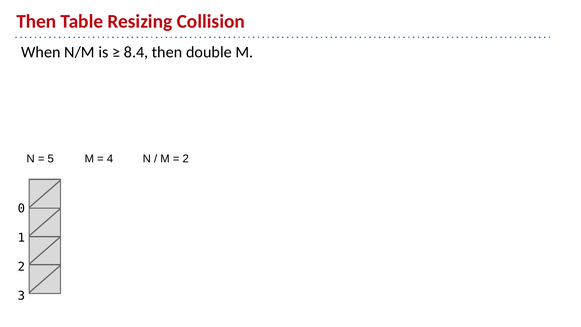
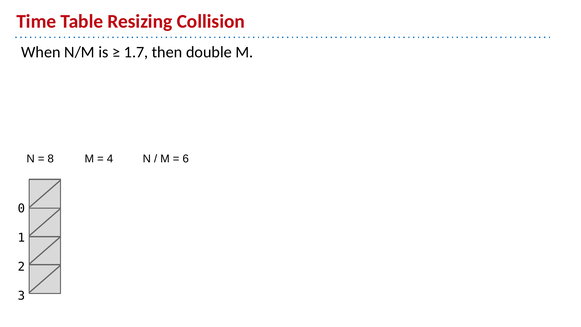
Then at (36, 21): Then -> Time
8.4: 8.4 -> 1.7
5: 5 -> 8
2 at (186, 159): 2 -> 6
